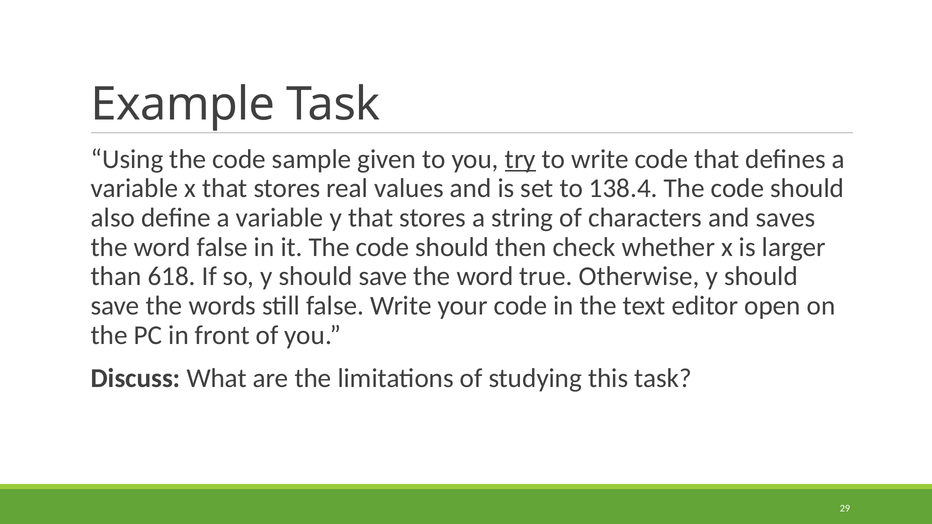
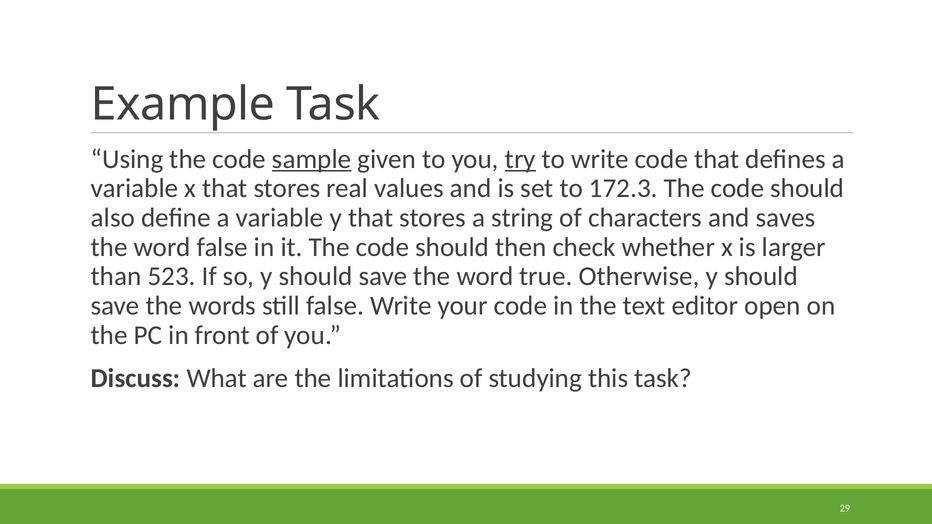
sample underline: none -> present
138.4: 138.4 -> 172.3
618: 618 -> 523
